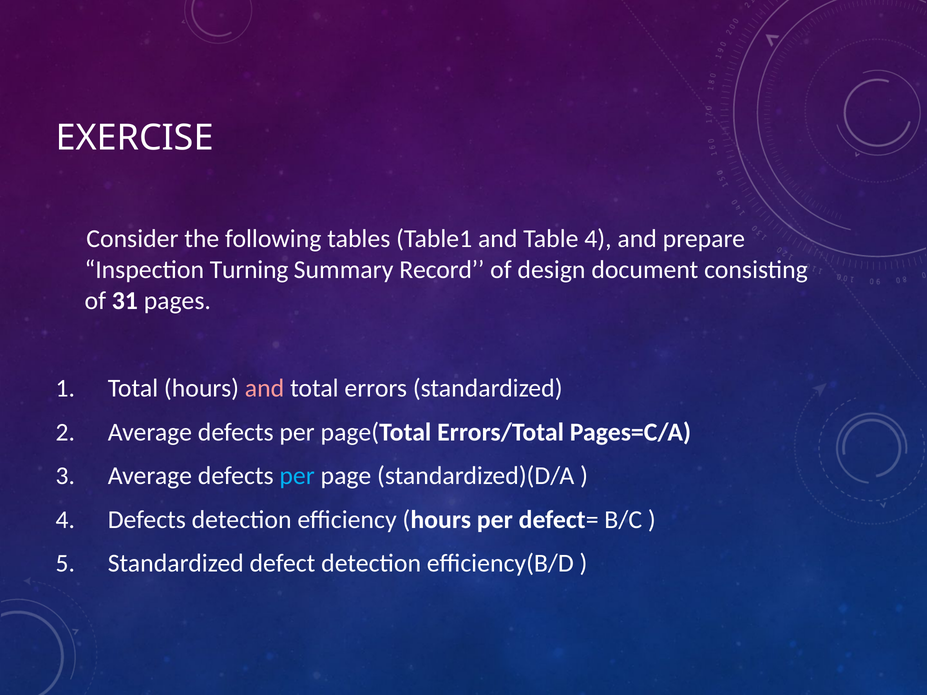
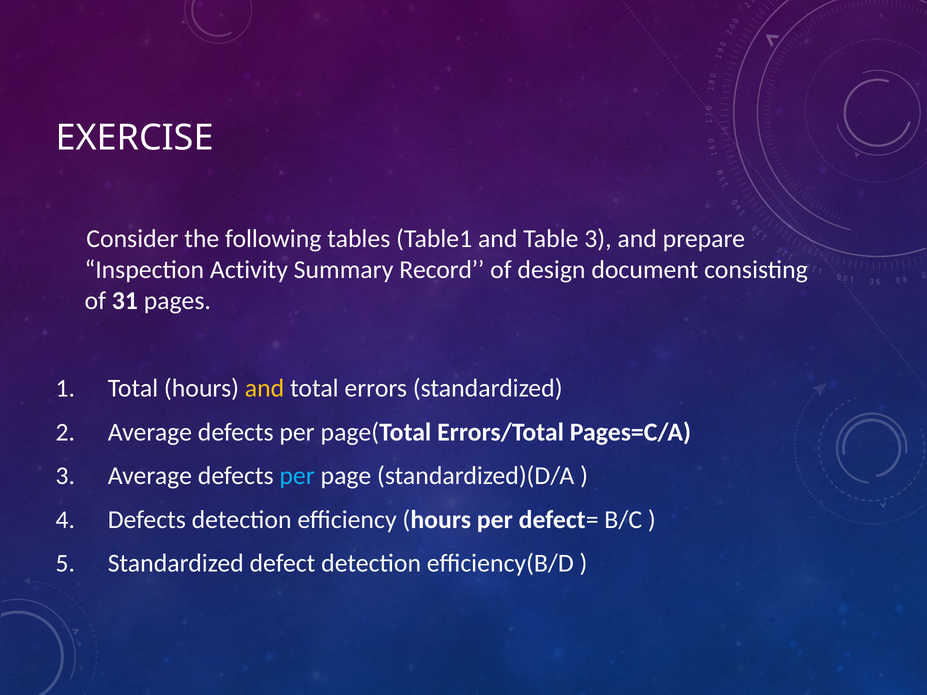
Table 4: 4 -> 3
Turning: Turning -> Activity
and at (265, 388) colour: pink -> yellow
